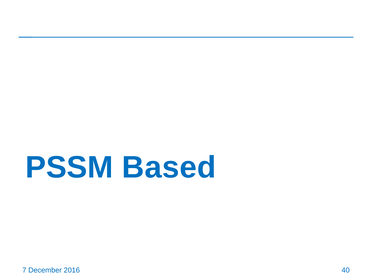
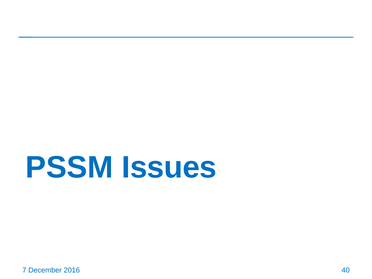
Based: Based -> Issues
